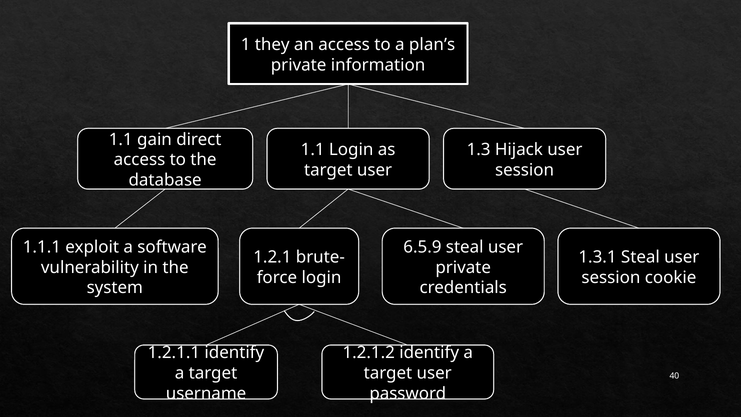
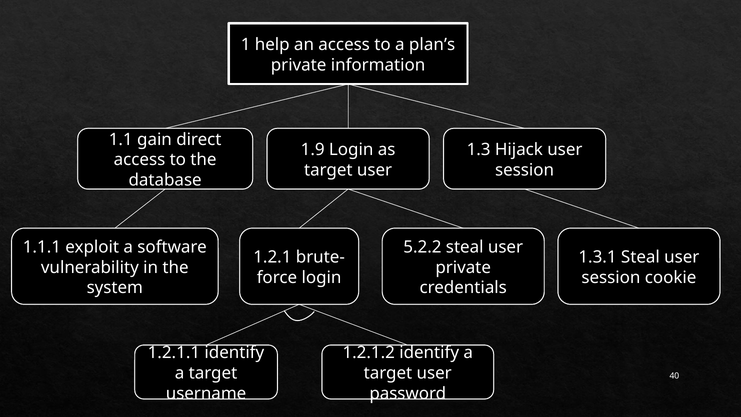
they: they -> help
1.1 at (313, 150): 1.1 -> 1.9
6.5.9: 6.5.9 -> 5.2.2
